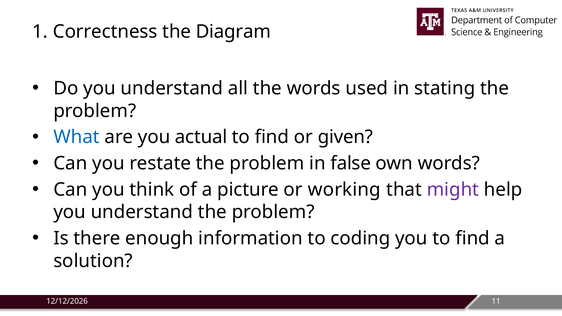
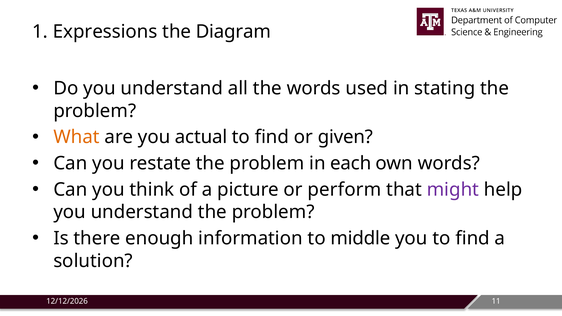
Correctness: Correctness -> Expressions
What colour: blue -> orange
false: false -> each
working: working -> perform
coding: coding -> middle
